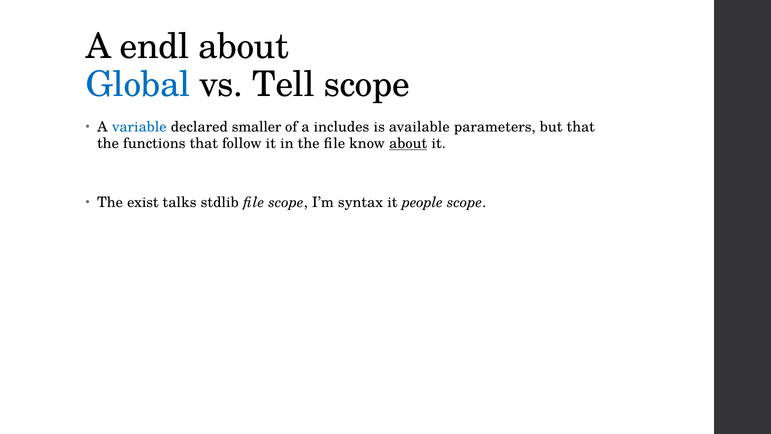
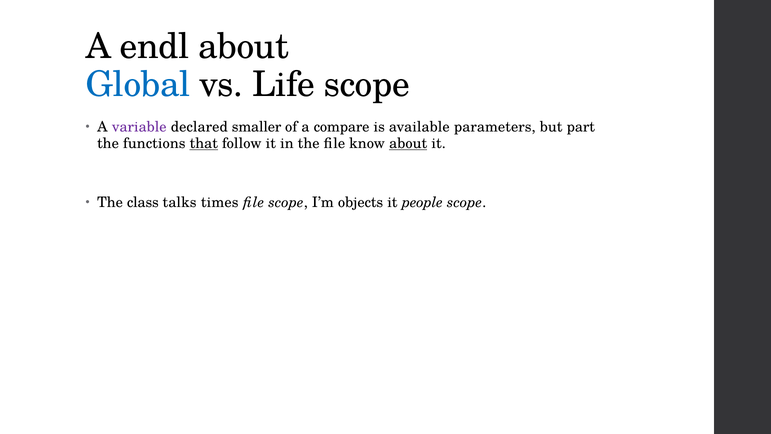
Tell: Tell -> Life
variable colour: blue -> purple
includes: includes -> compare
but that: that -> part
that at (204, 143) underline: none -> present
exist: exist -> class
stdlib: stdlib -> times
syntax: syntax -> objects
